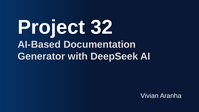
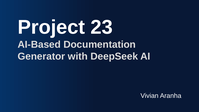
32: 32 -> 23
